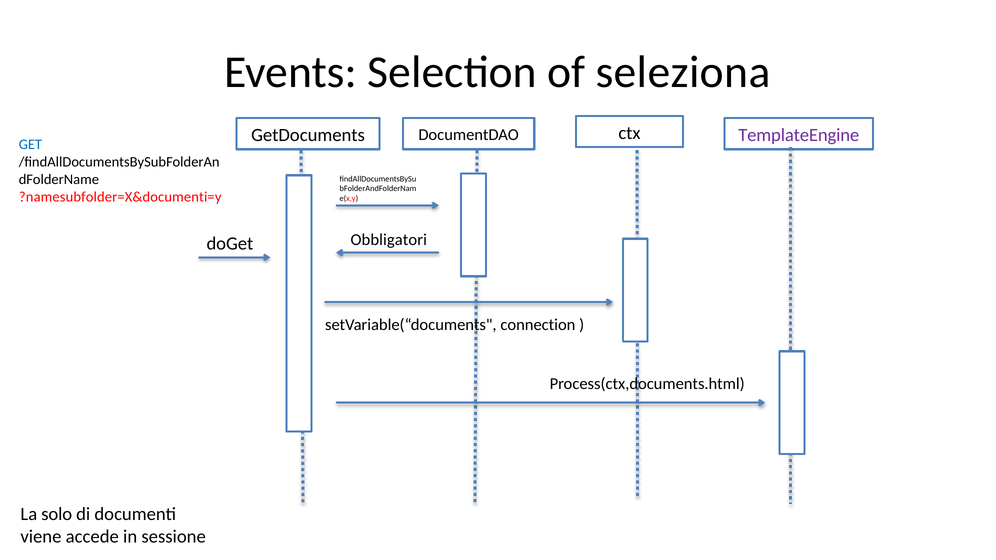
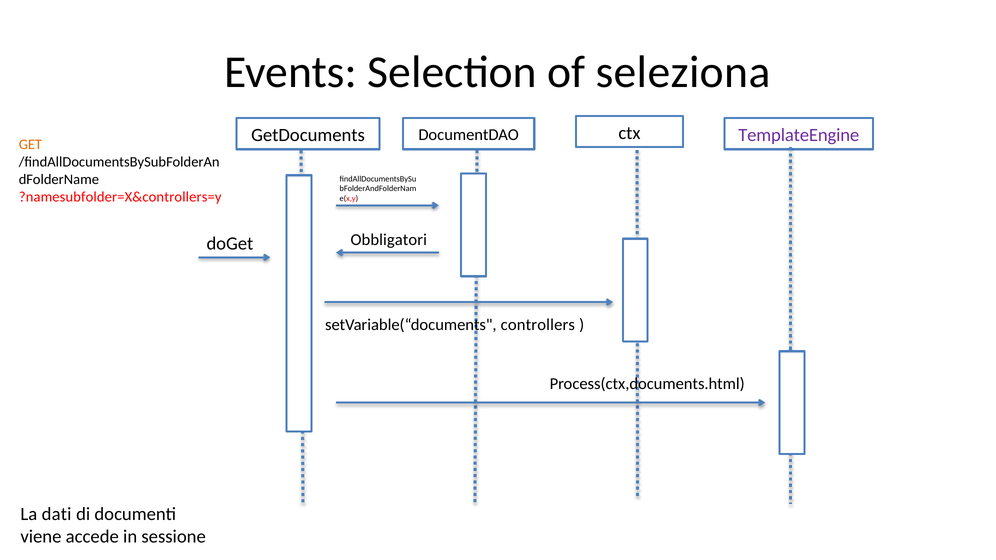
GET colour: blue -> orange
?namesubfolder=X&documenti=y: ?namesubfolder=X&documenti=y -> ?namesubfolder=X&controllers=y
connection: connection -> controllers
solo: solo -> dati
